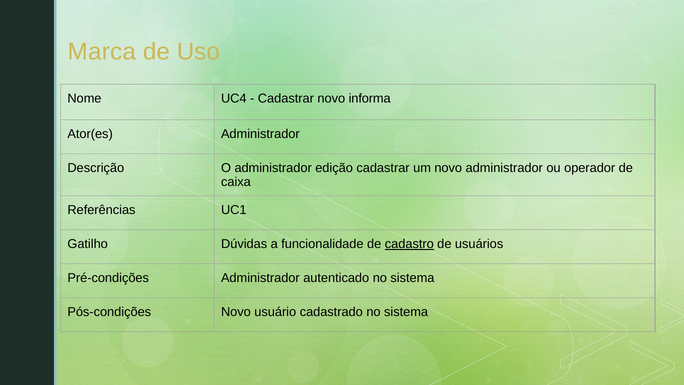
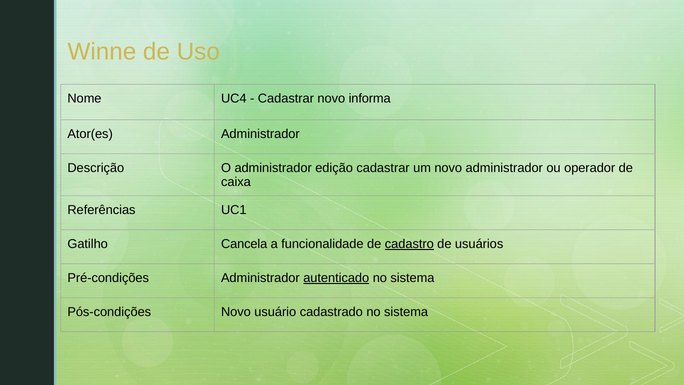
Marca: Marca -> Winne
Dúvidas: Dúvidas -> Cancela
autenticado underline: none -> present
